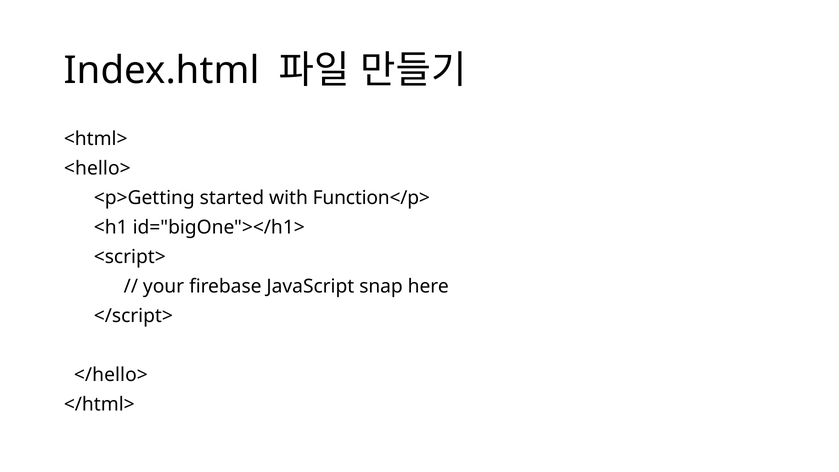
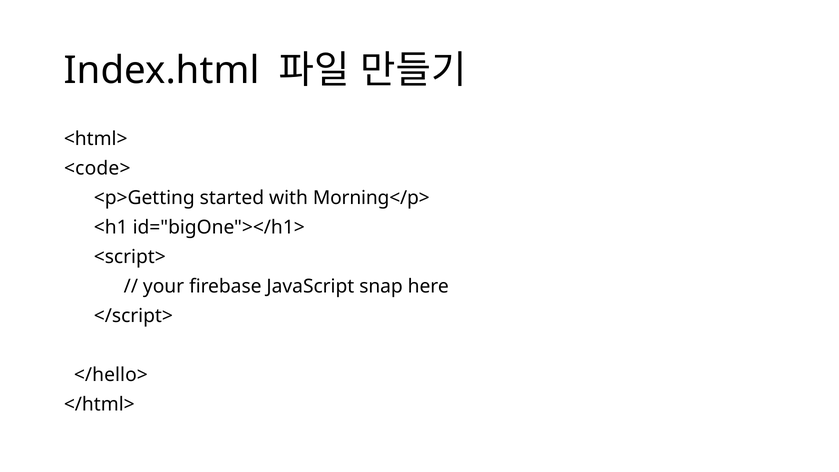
<hello>: <hello> -> <code>
Function</p>: Function</p> -> Morning</p>
